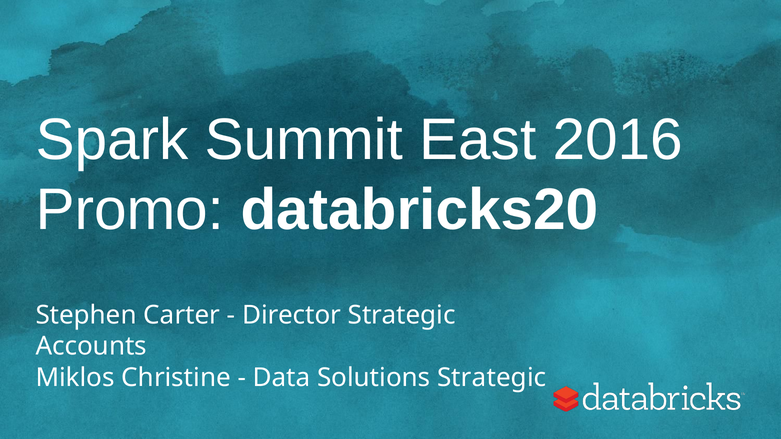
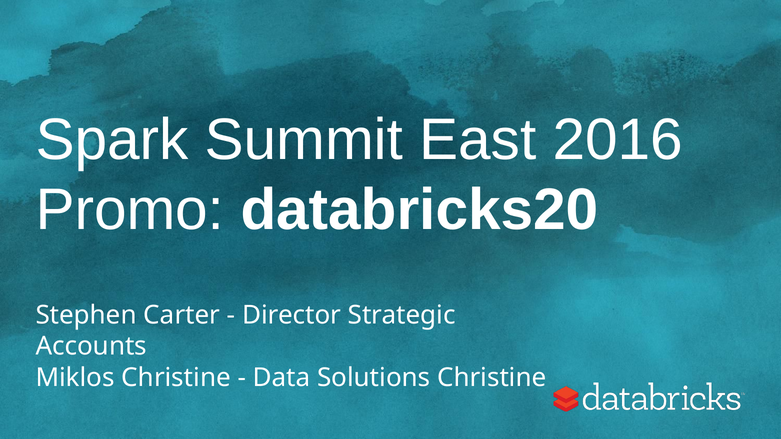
Solutions Strategic: Strategic -> Christine
